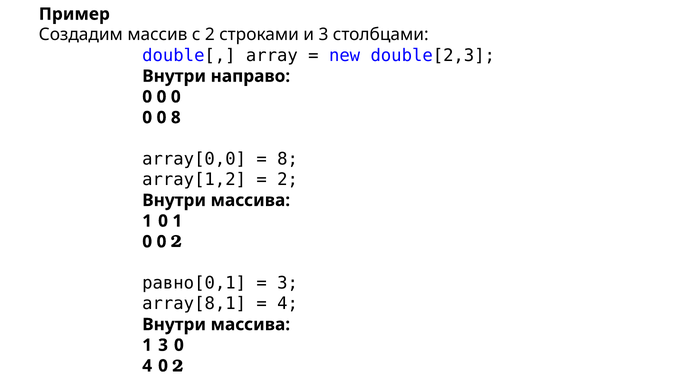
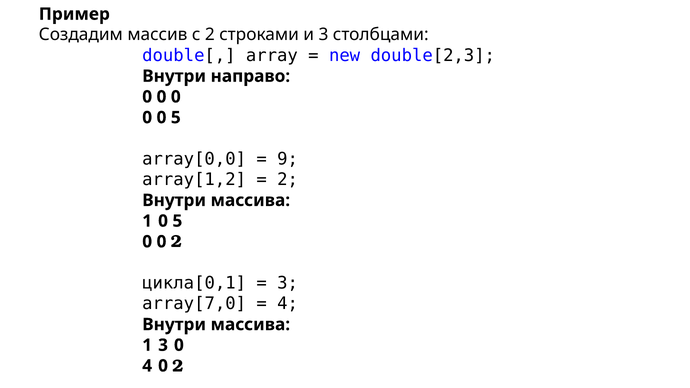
0 0 8: 8 -> 5
8 at (288, 159): 8 -> 9
1 0 1: 1 -> 5
равно[0,1: равно[0,1 -> цикла[0,1
array[8,1: array[8,1 -> array[7,0
